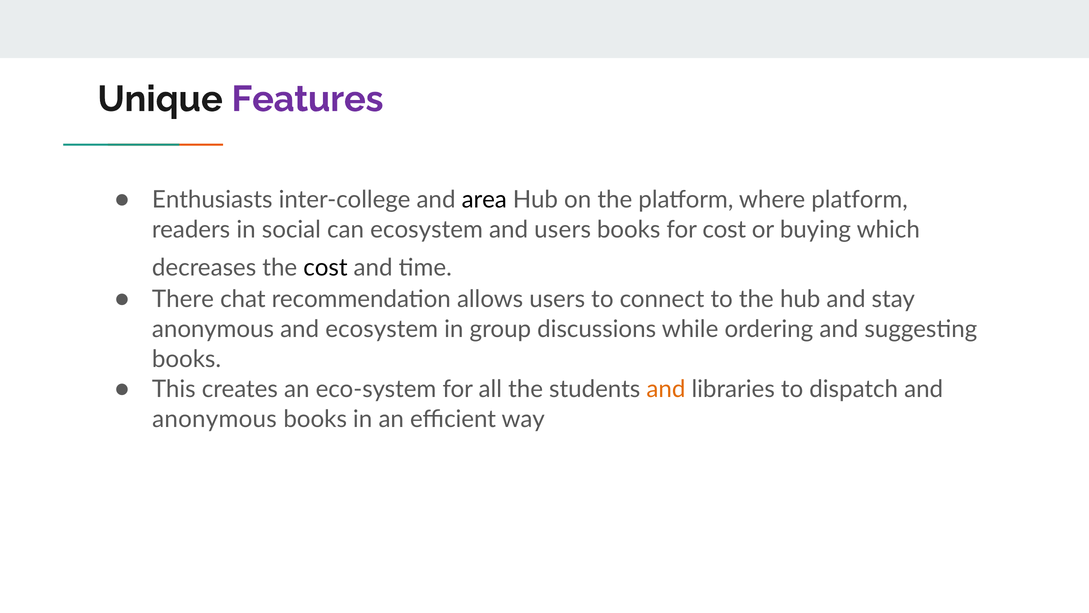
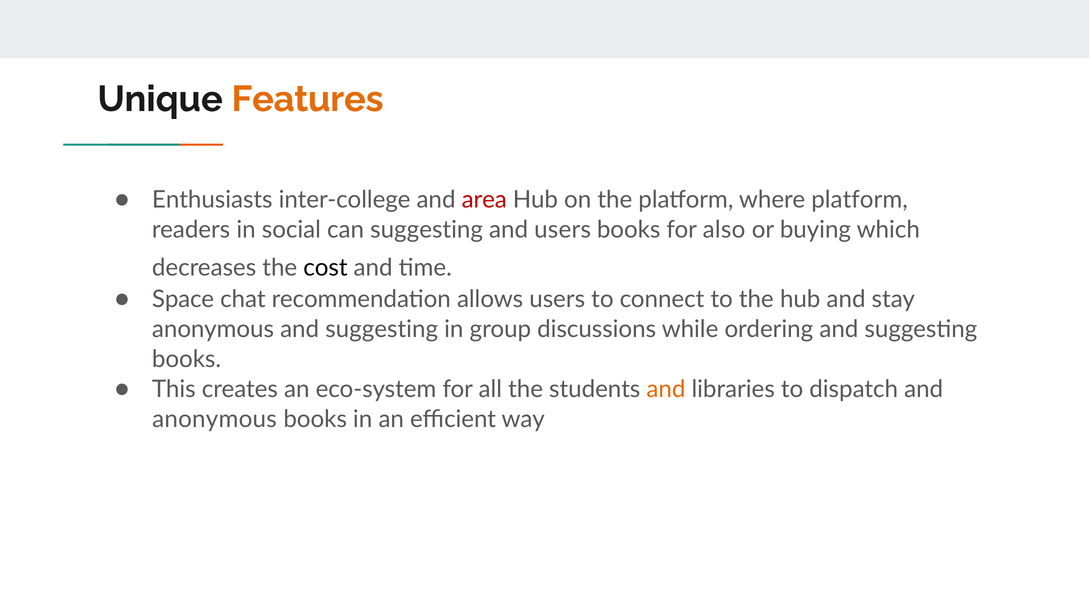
Features colour: purple -> orange
area colour: black -> red
can ecosystem: ecosystem -> suggesting
for cost: cost -> also
There: There -> Space
anonymous and ecosystem: ecosystem -> suggesting
